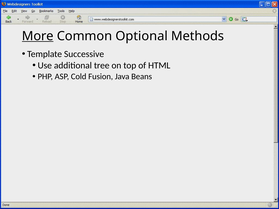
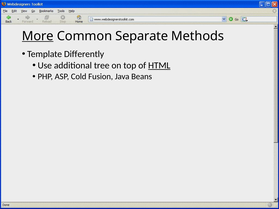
Optional: Optional -> Separate
Successive: Successive -> Differently
HTML underline: none -> present
